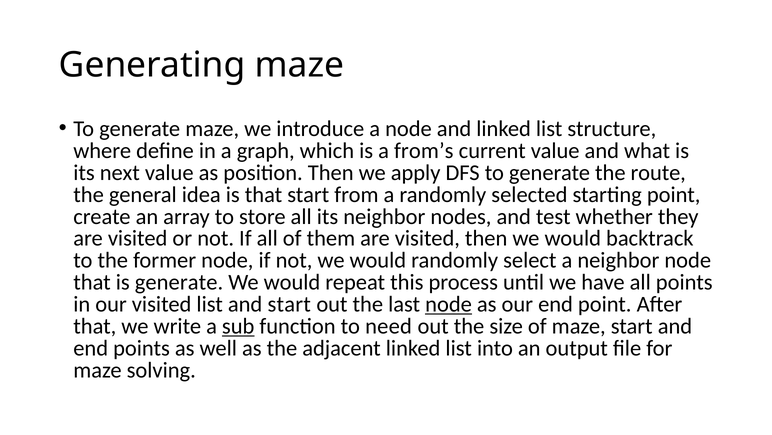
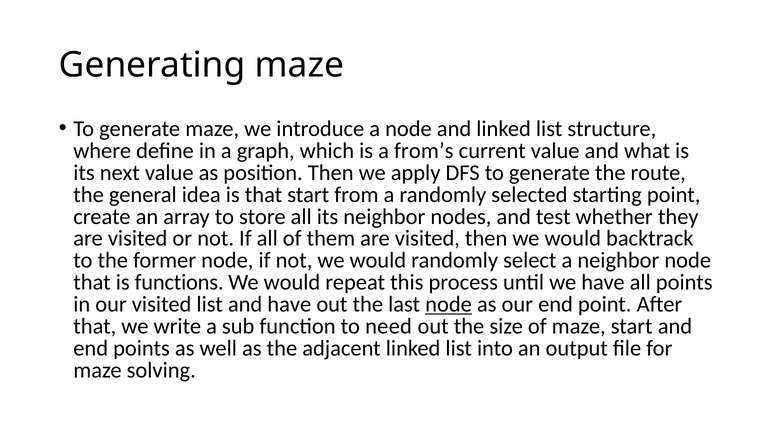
is generate: generate -> functions
and start: start -> have
sub underline: present -> none
